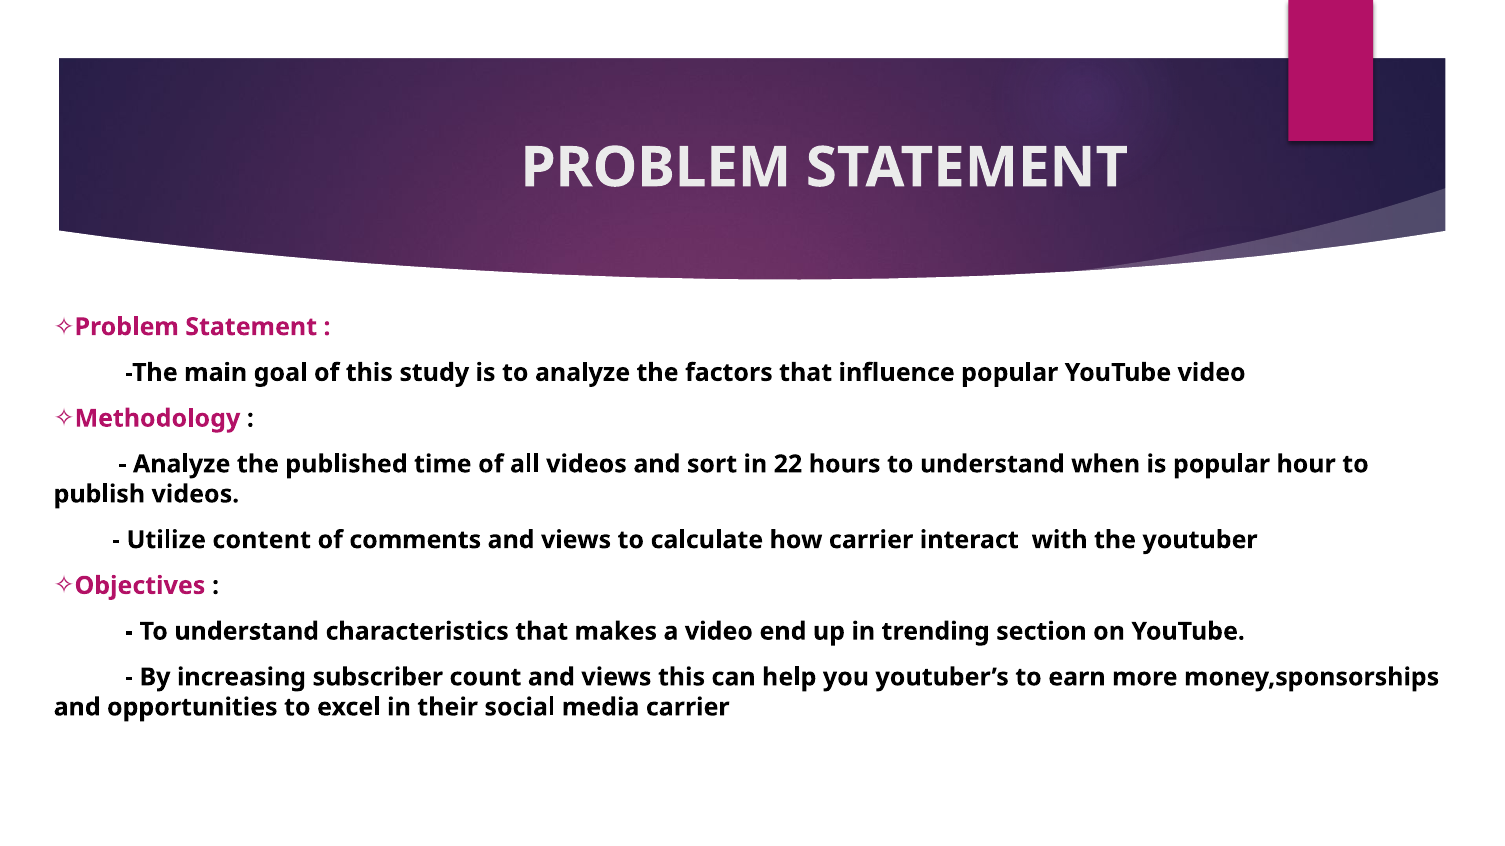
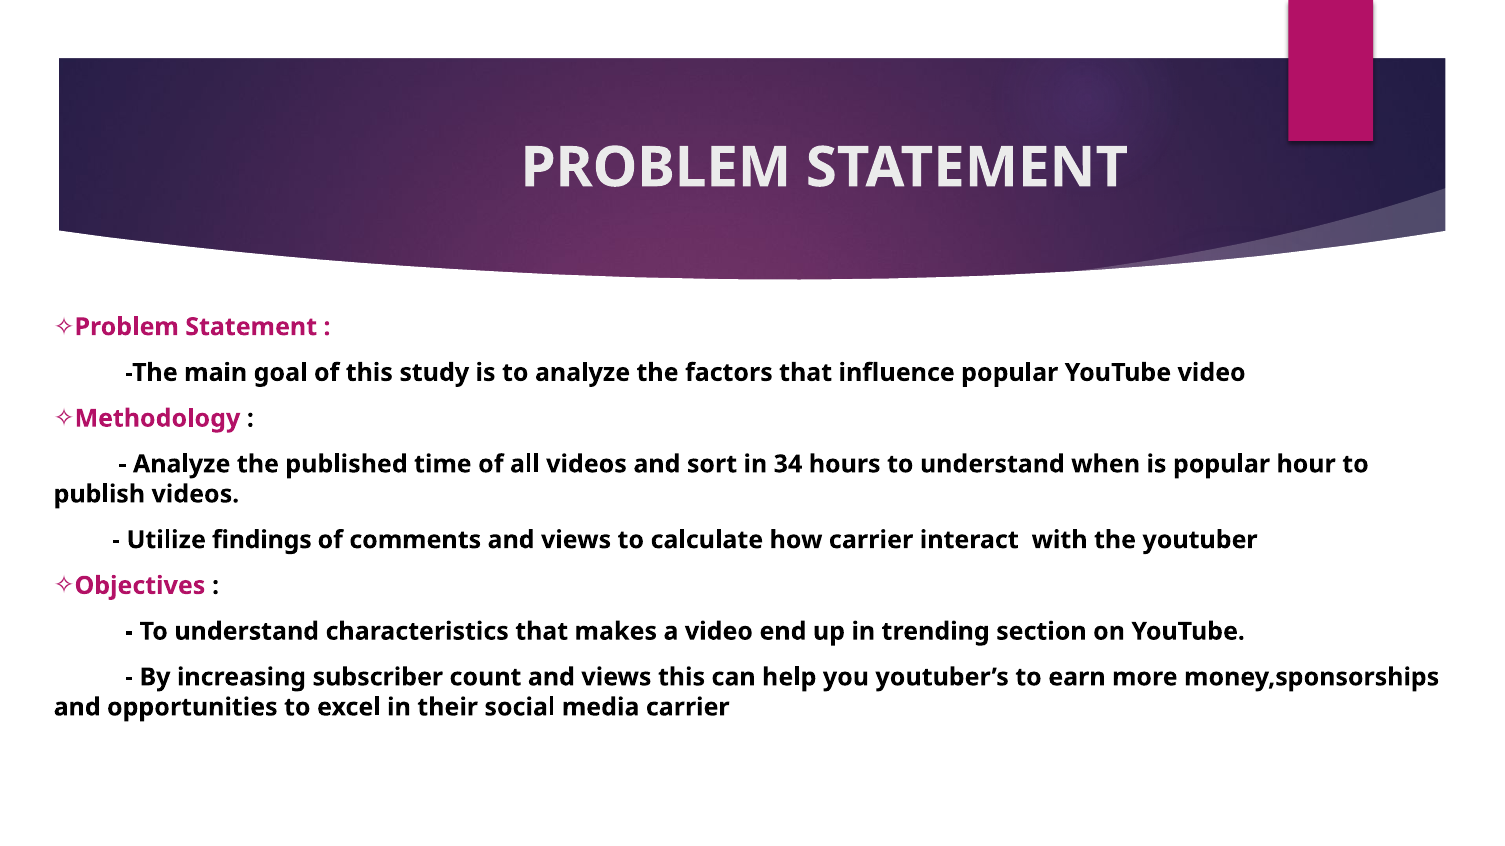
22: 22 -> 34
content: content -> findings
